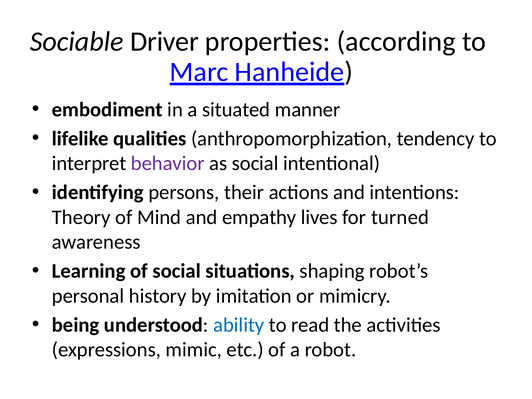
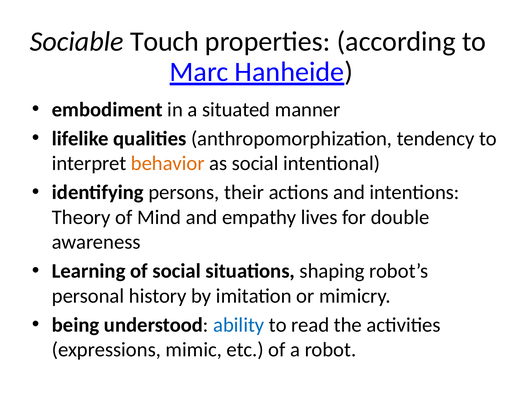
Driver: Driver -> Touch
behavior colour: purple -> orange
turned: turned -> double
